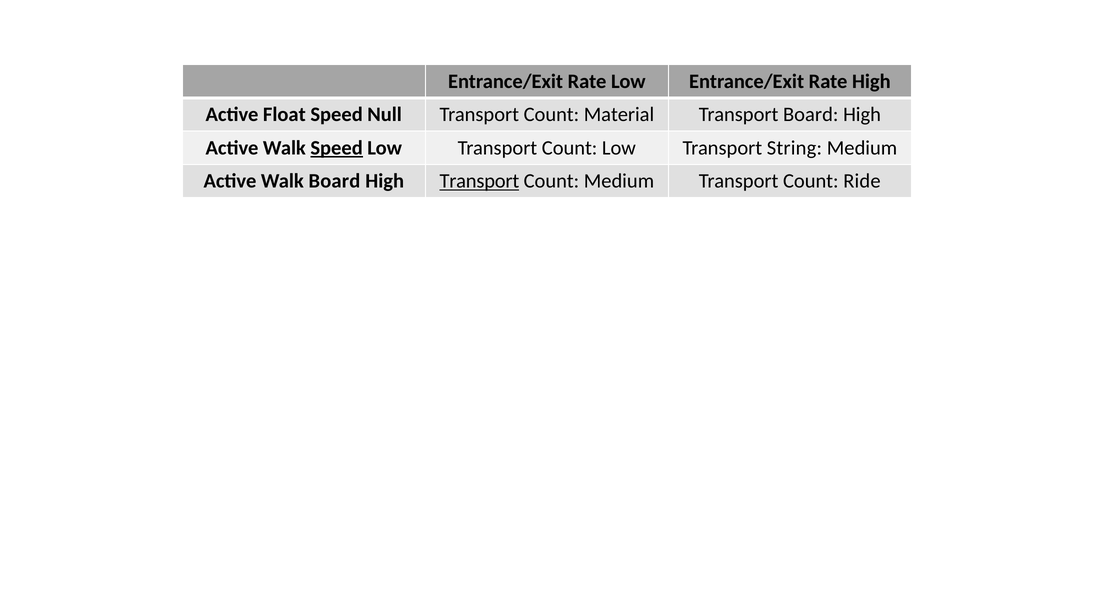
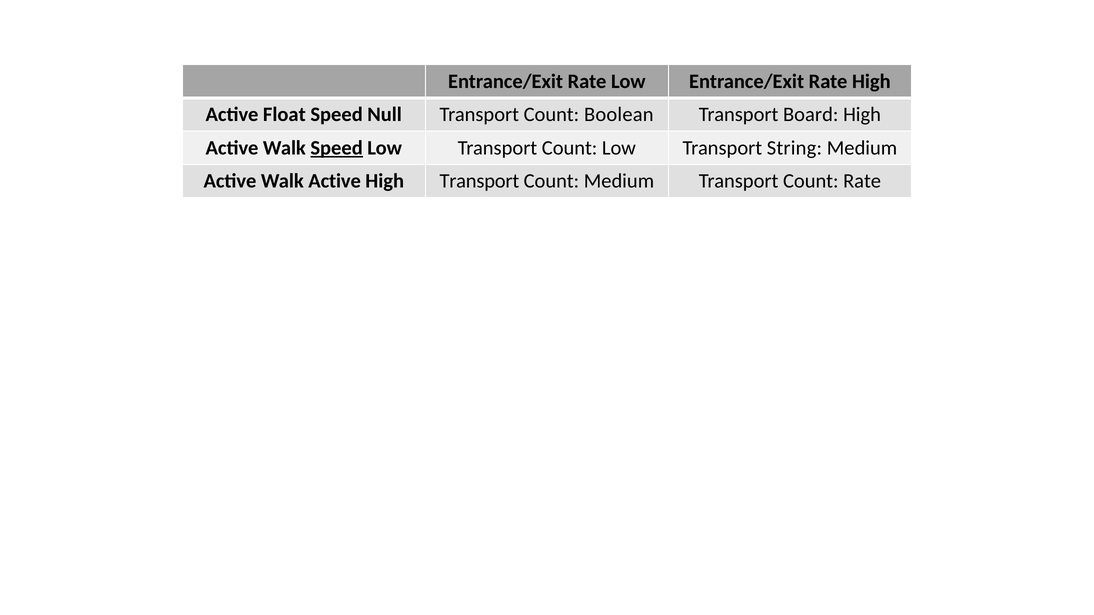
Material: Material -> Boolean
Walk Board: Board -> Active
Transport at (479, 181) underline: present -> none
Count Ride: Ride -> Rate
